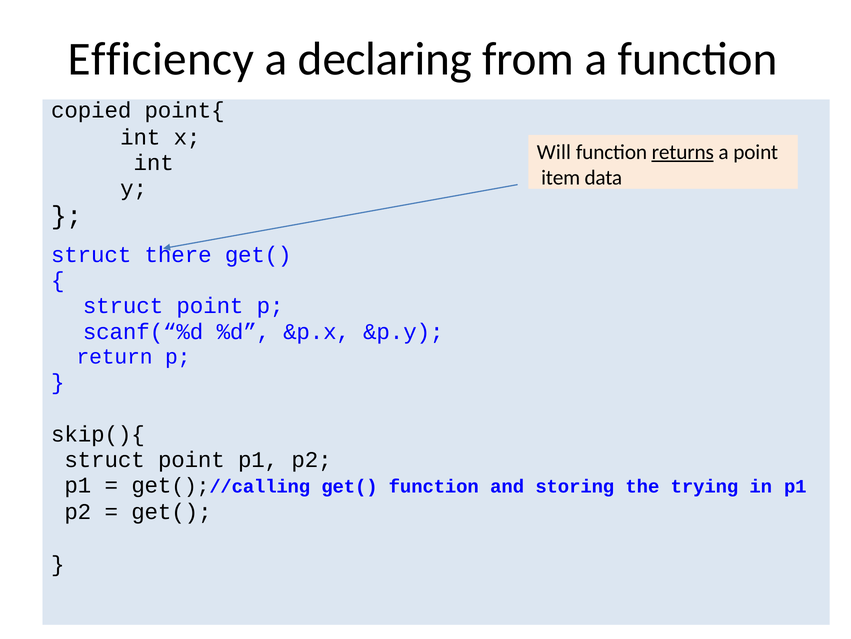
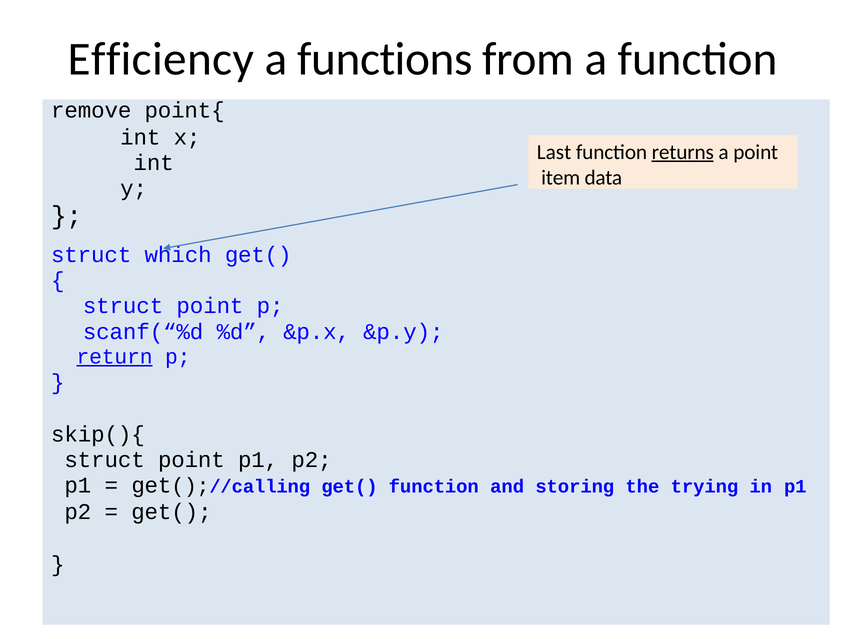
declaring: declaring -> functions
copied: copied -> remove
Will: Will -> Last
there: there -> which
return underline: none -> present
